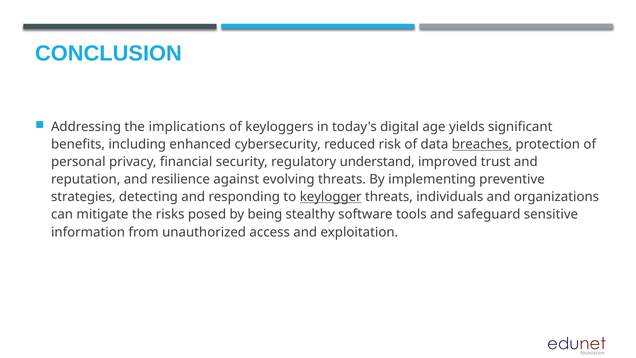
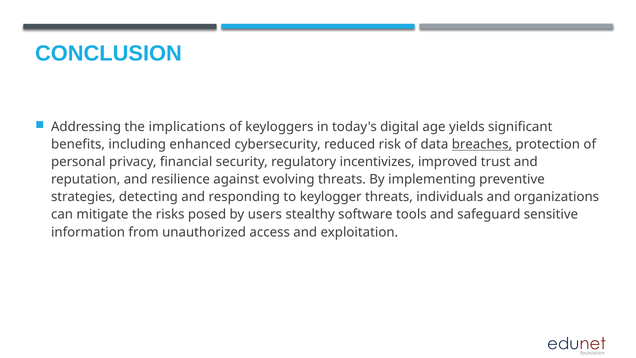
understand: understand -> incentivizes
keylogger underline: present -> none
being: being -> users
